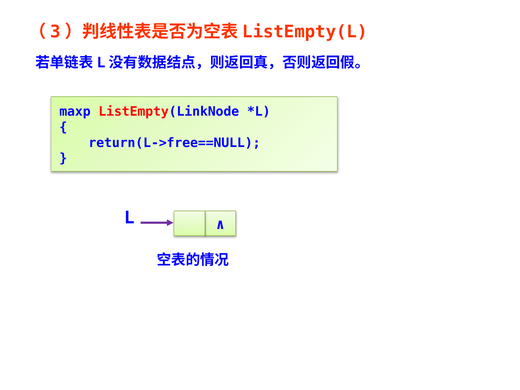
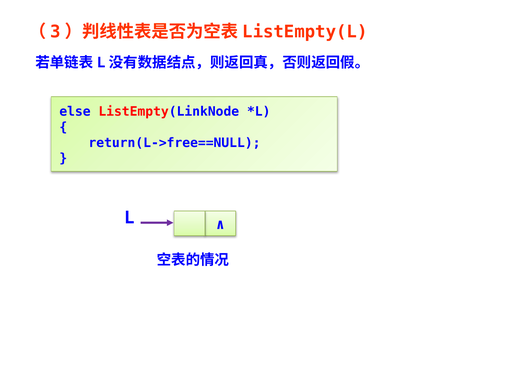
maxp: maxp -> else
